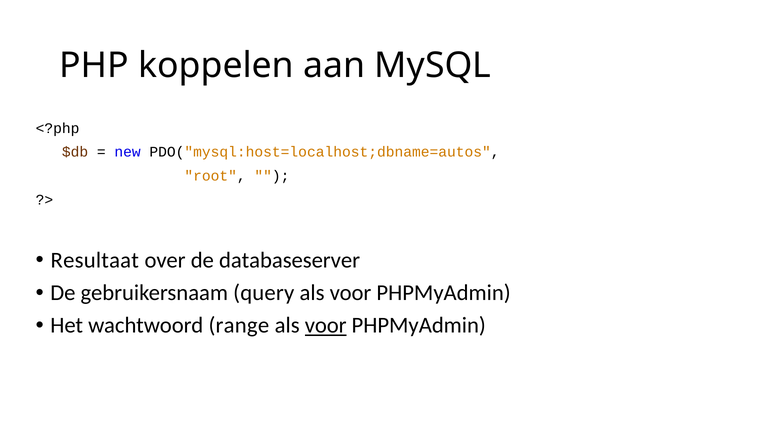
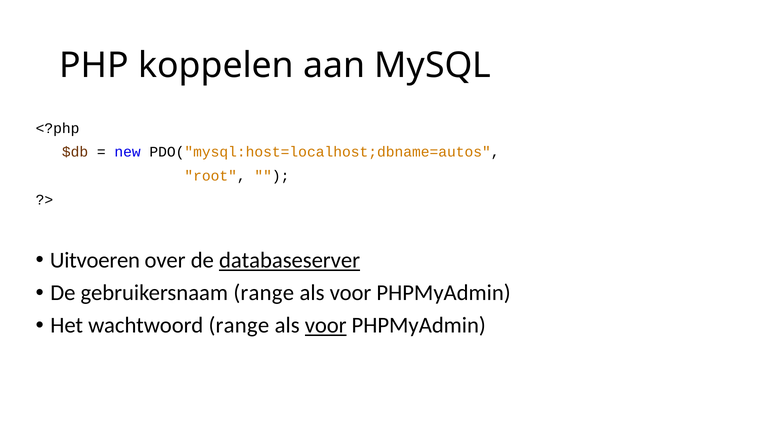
Resultaat: Resultaat -> Uitvoeren
databaseserver underline: none -> present
gebruikersnaam query: query -> range
